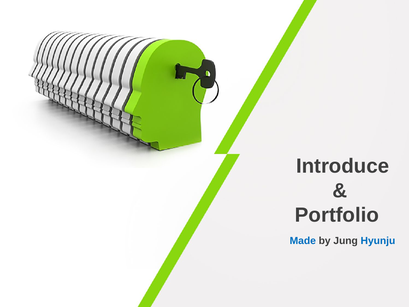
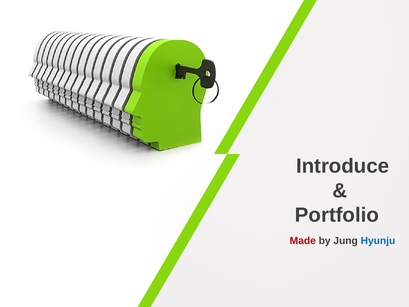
Made colour: blue -> red
